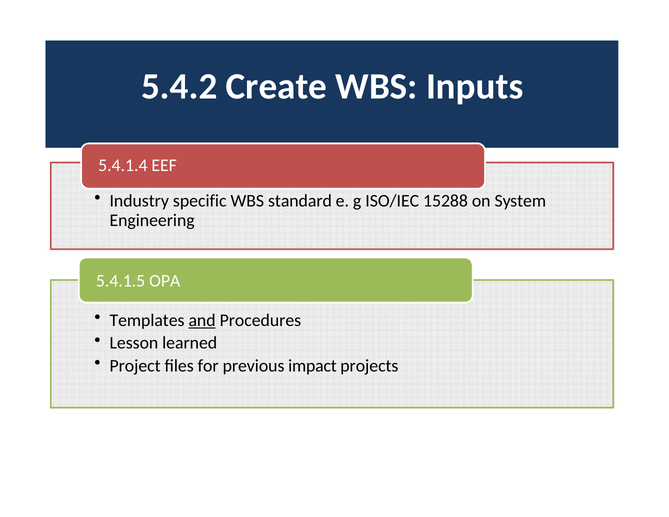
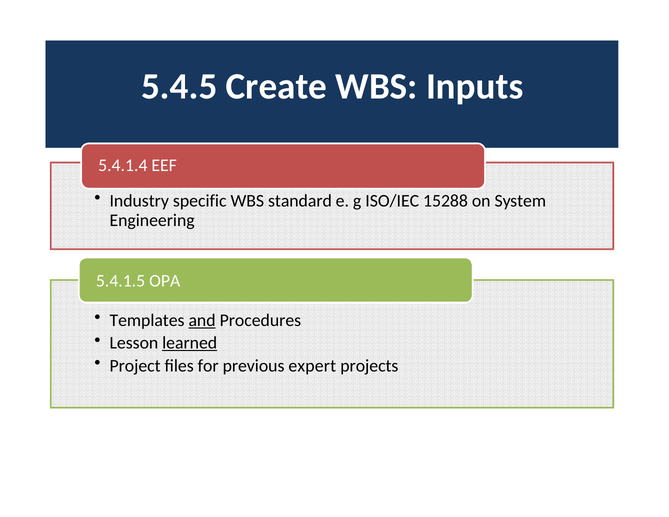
5.4.2: 5.4.2 -> 5.4.5
learned underline: none -> present
impact: impact -> expert
